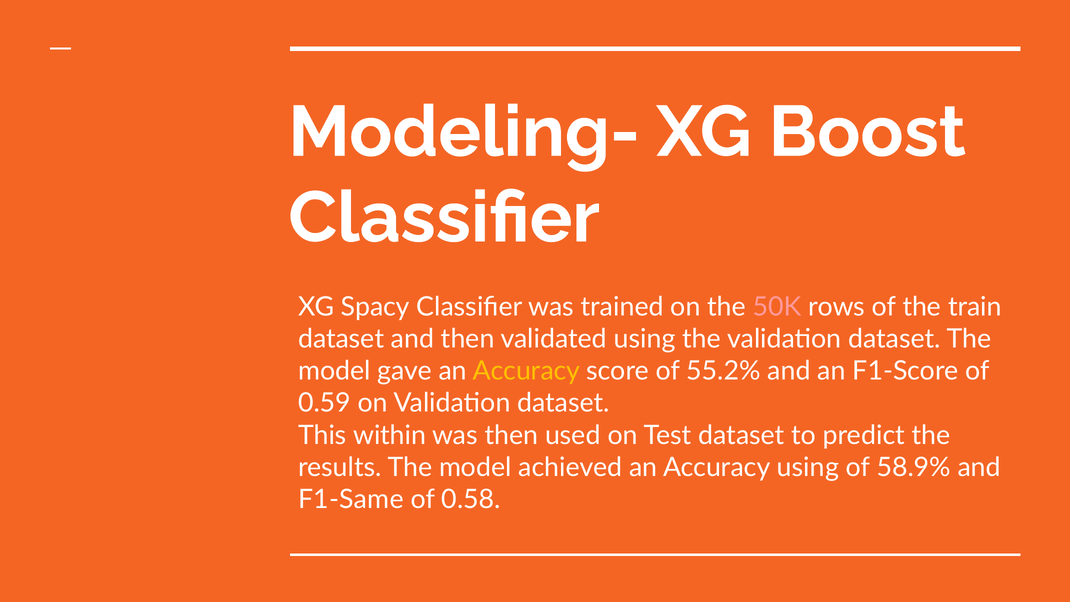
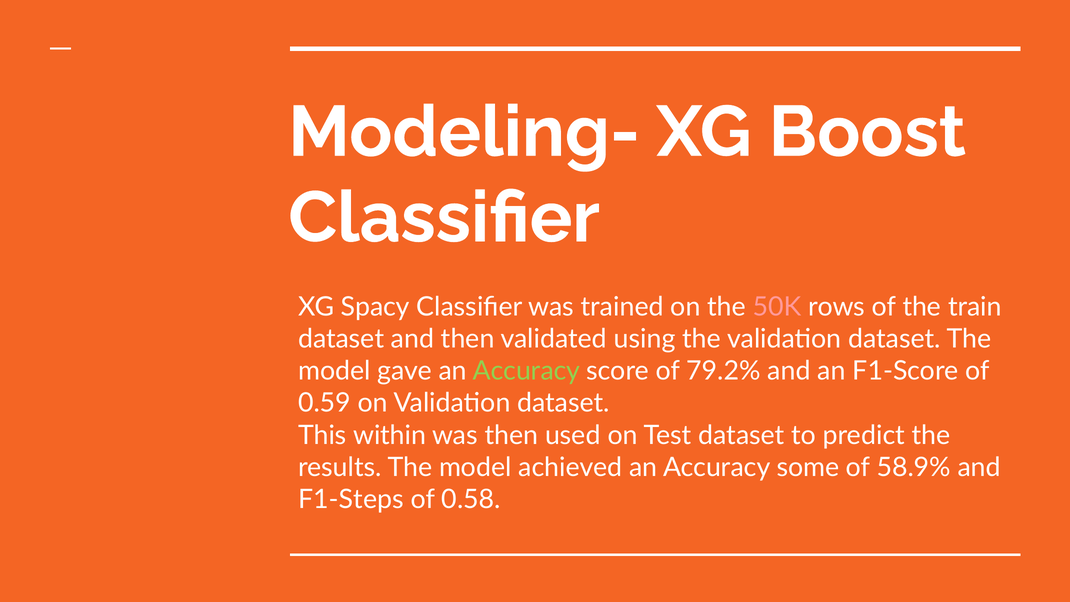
Accuracy at (527, 371) colour: yellow -> light green
55.2%: 55.2% -> 79.2%
Accuracy using: using -> some
F1-Same: F1-Same -> F1-Steps
